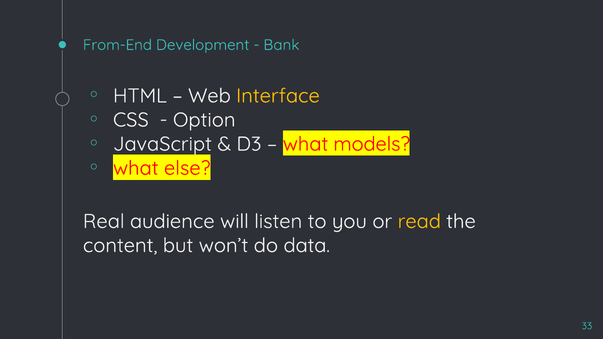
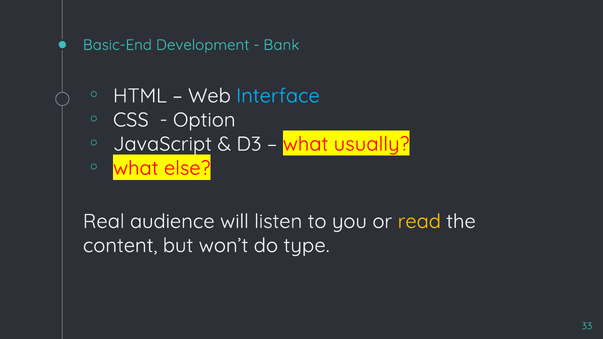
From-End: From-End -> Basic-End
Interface colour: yellow -> light blue
models: models -> usually
data: data -> type
